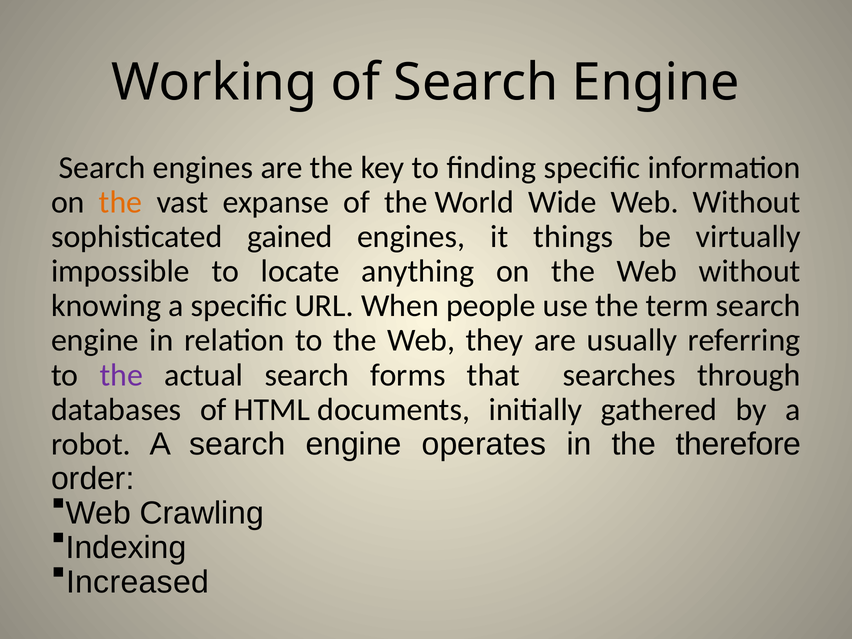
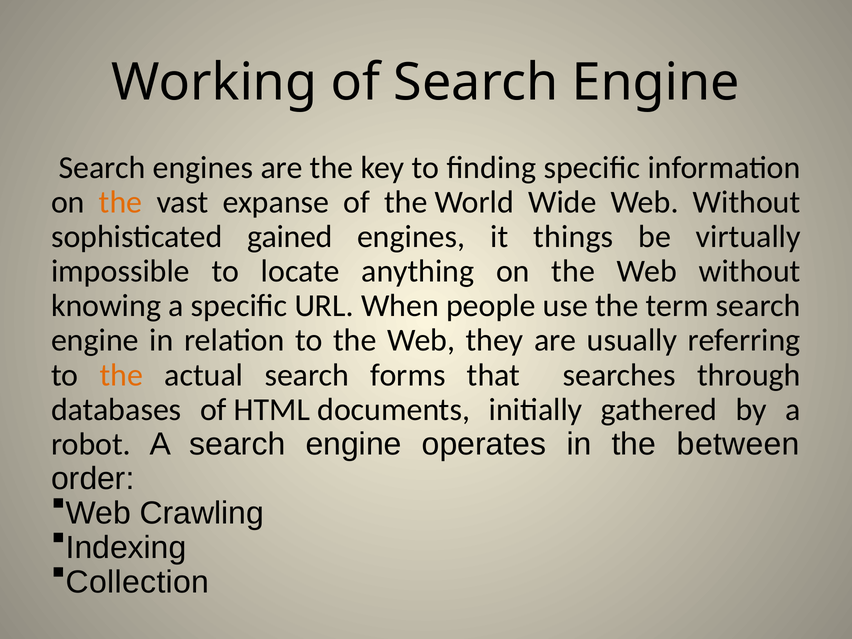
the at (121, 375) colour: purple -> orange
therefore: therefore -> between
Increased: Increased -> Collection
